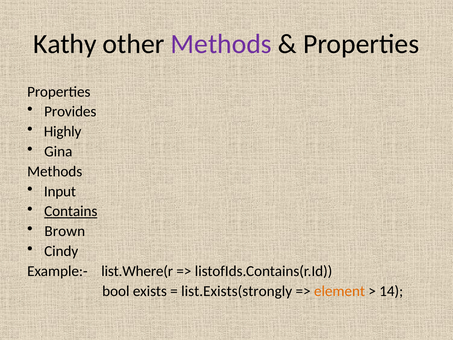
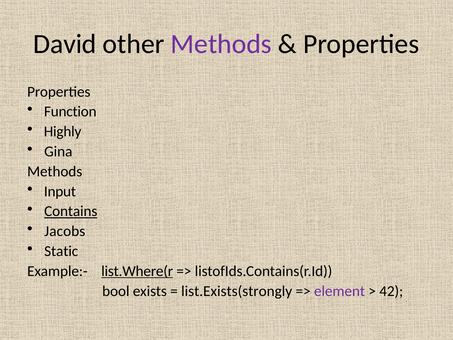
Kathy: Kathy -> David
Provides: Provides -> Function
Brown: Brown -> Jacobs
Cindy: Cindy -> Static
list.Where(r underline: none -> present
element colour: orange -> purple
14: 14 -> 42
